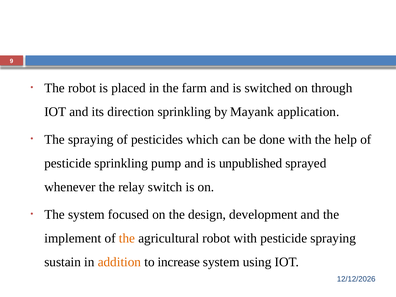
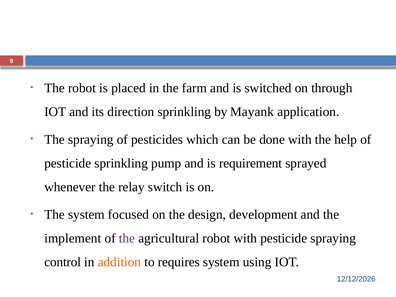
unpublished: unpublished -> requirement
the at (127, 238) colour: orange -> purple
sustain: sustain -> control
increase: increase -> requires
